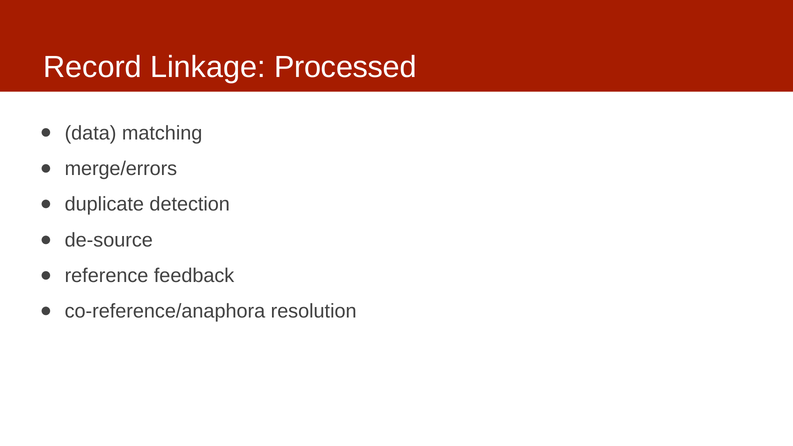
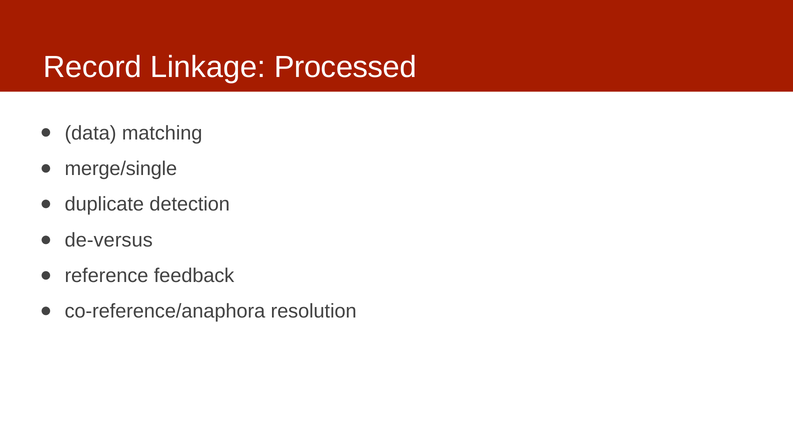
merge/errors: merge/errors -> merge/single
de-source: de-source -> de-versus
